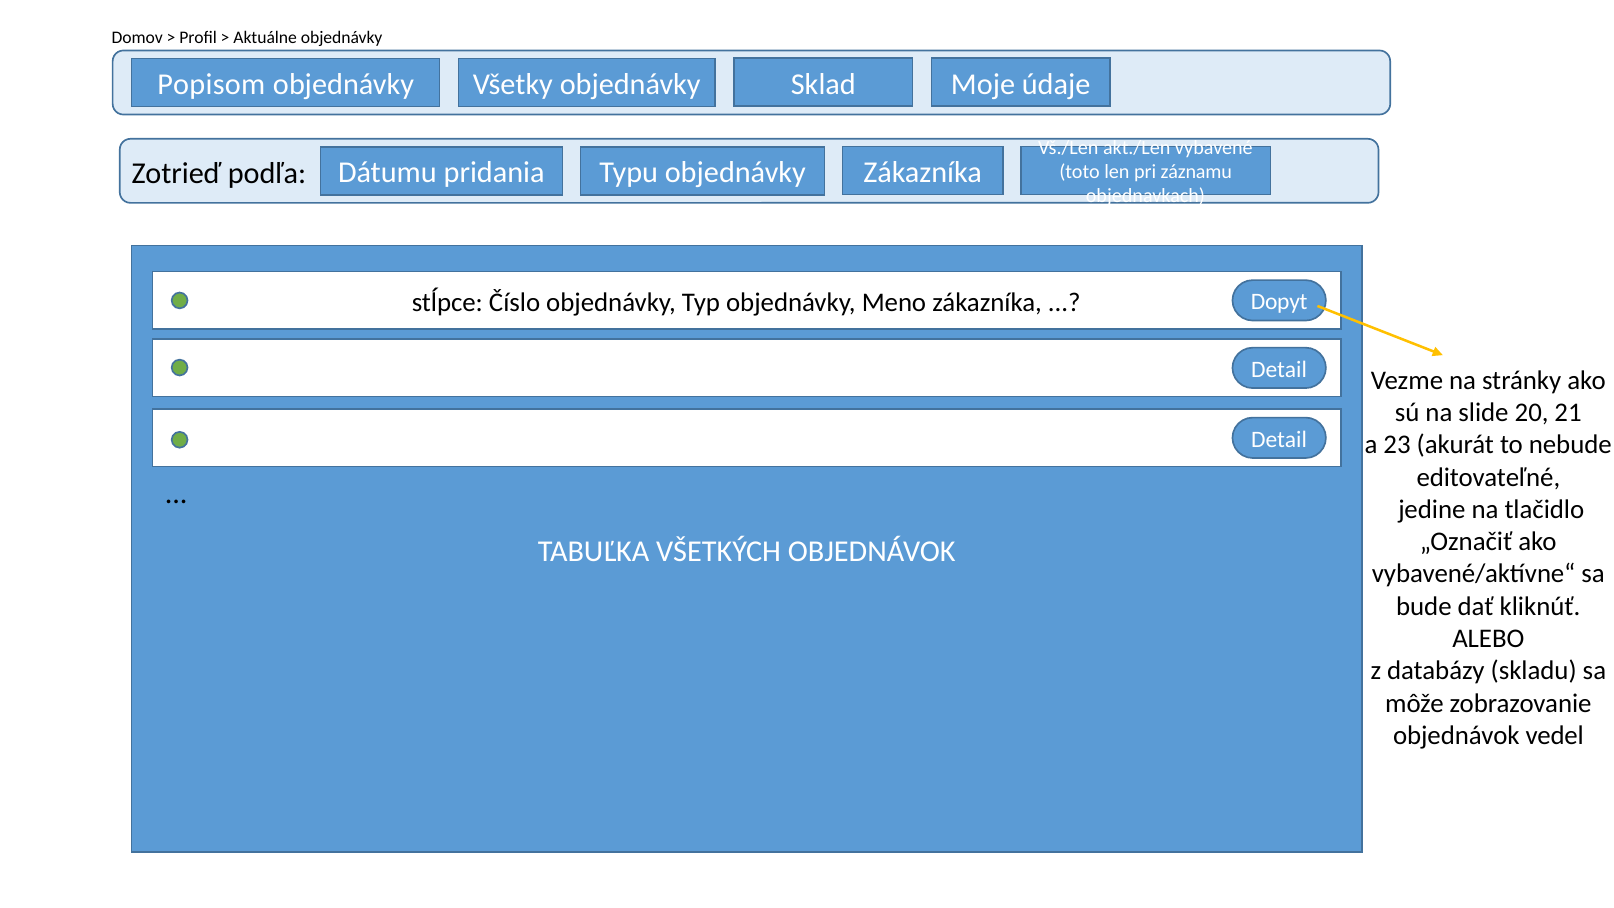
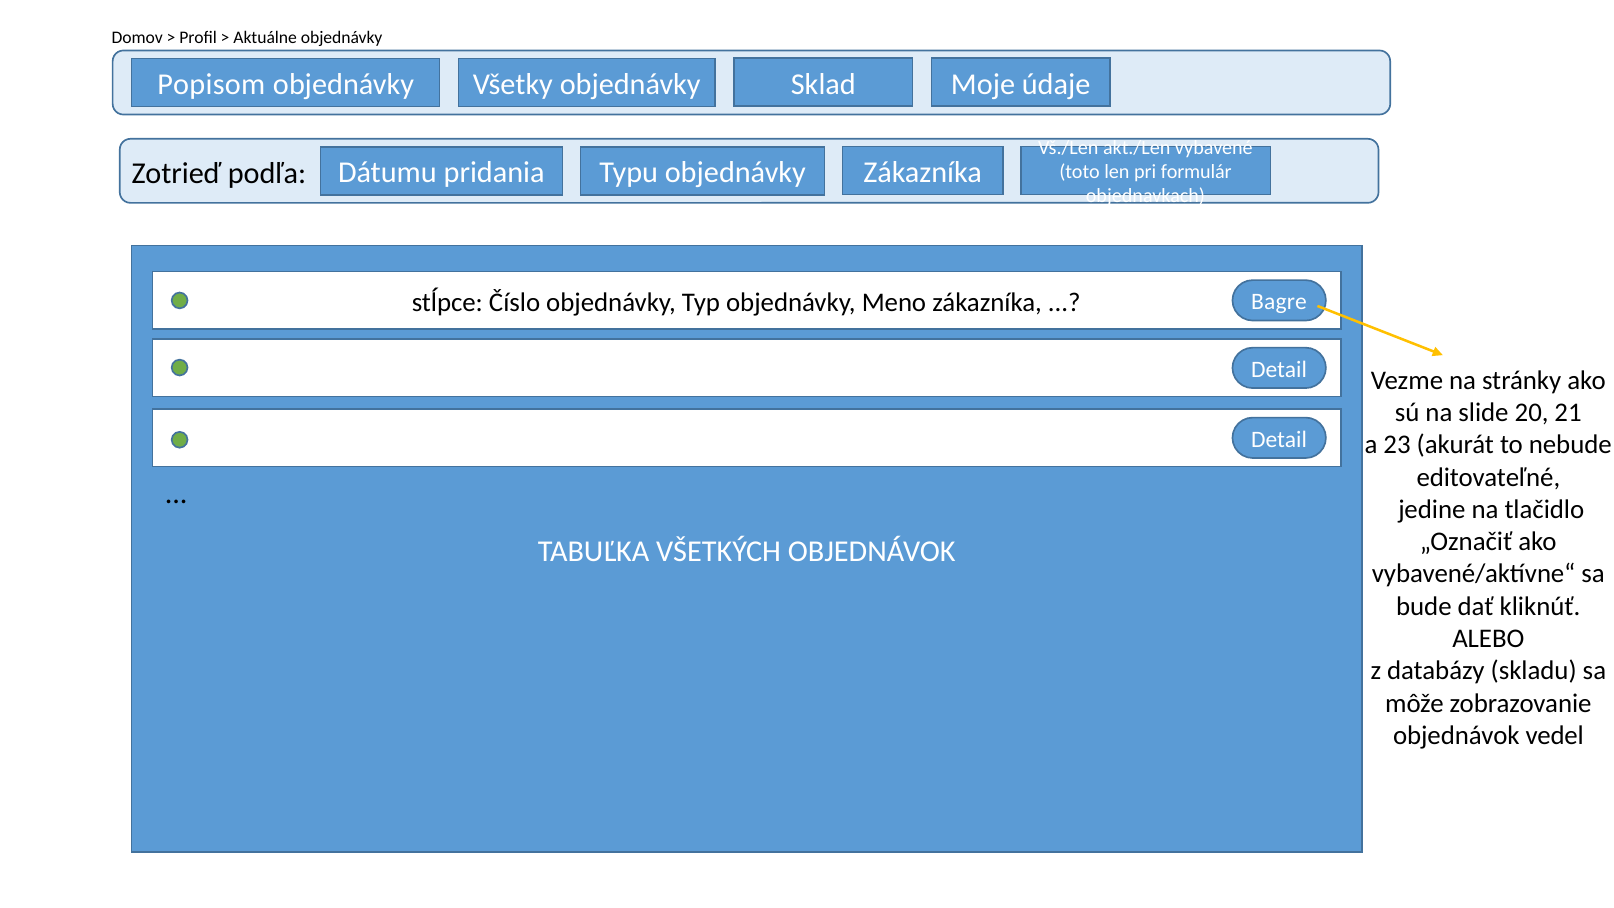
záznamu: záznamu -> formulár
Dopyt: Dopyt -> Bagre
